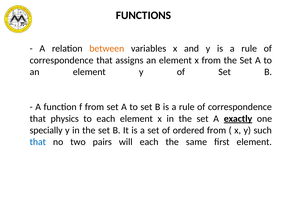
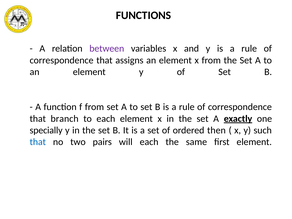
between colour: orange -> purple
physics: physics -> branch
ordered from: from -> then
